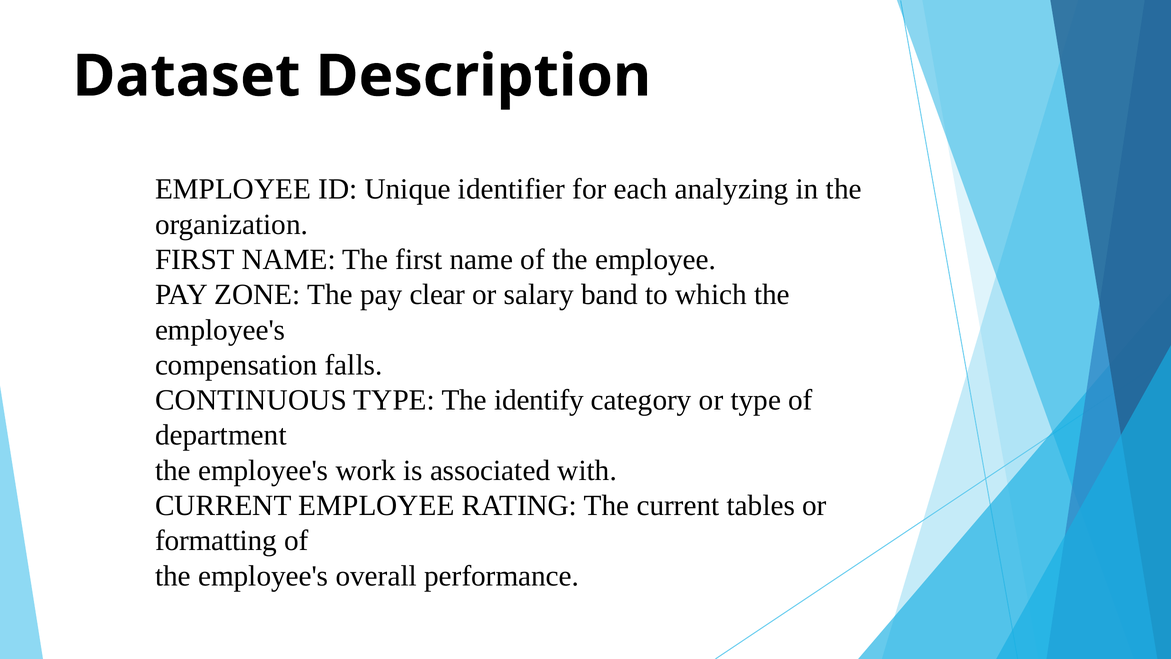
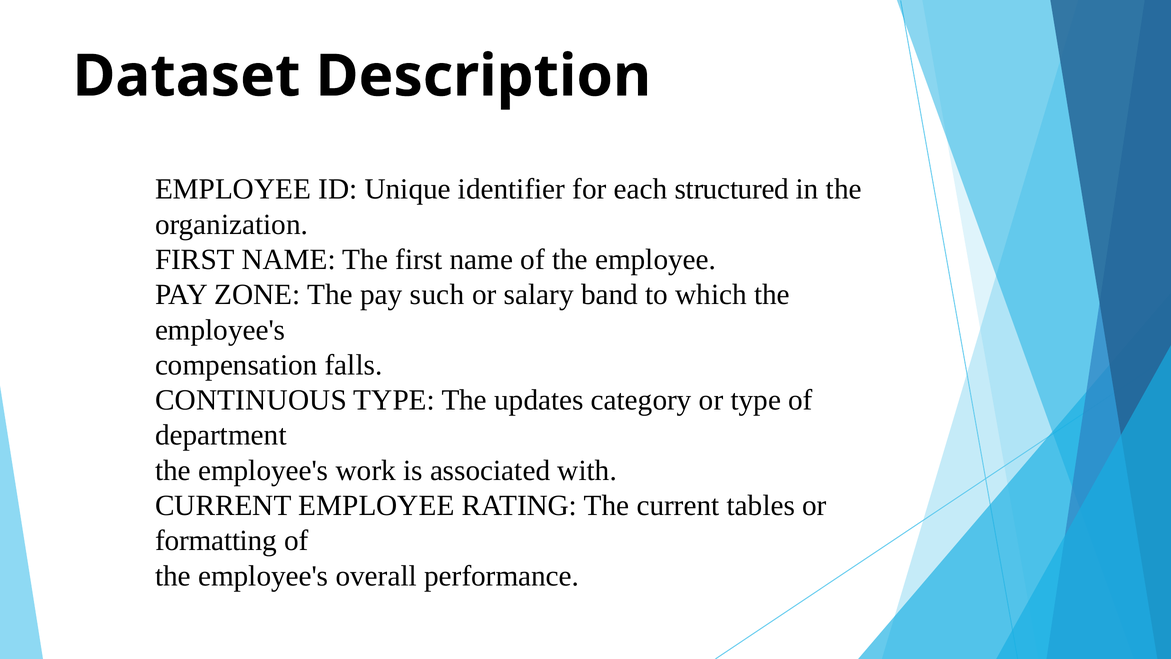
analyzing: analyzing -> structured
clear: clear -> such
identify: identify -> updates
